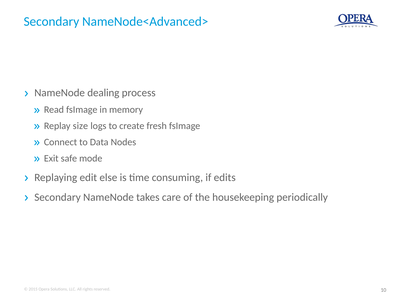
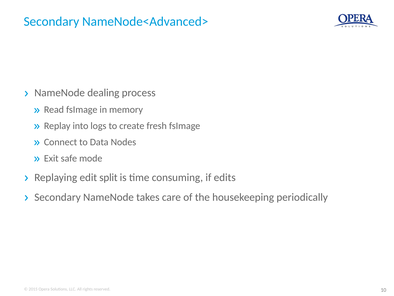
size: size -> into
else: else -> split
